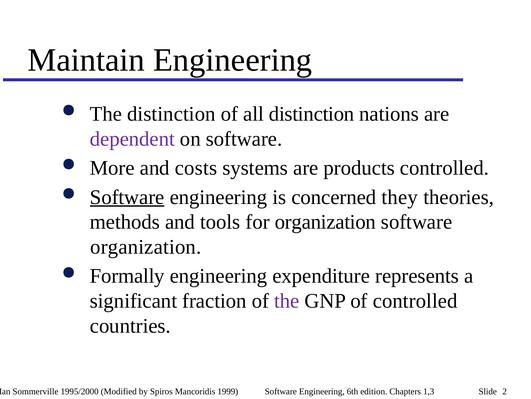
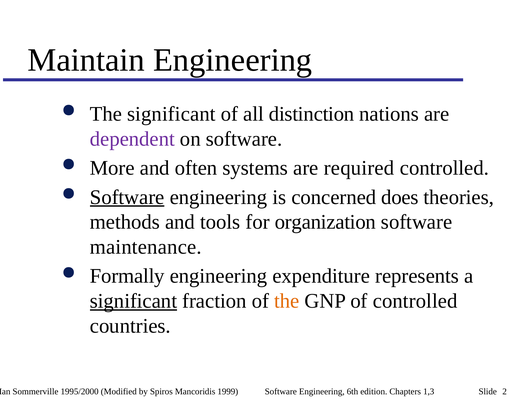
The distinction: distinction -> significant
costs: costs -> often
products: products -> required
they: they -> does
organization at (146, 247): organization -> maintenance
significant at (133, 301) underline: none -> present
the at (287, 301) colour: purple -> orange
